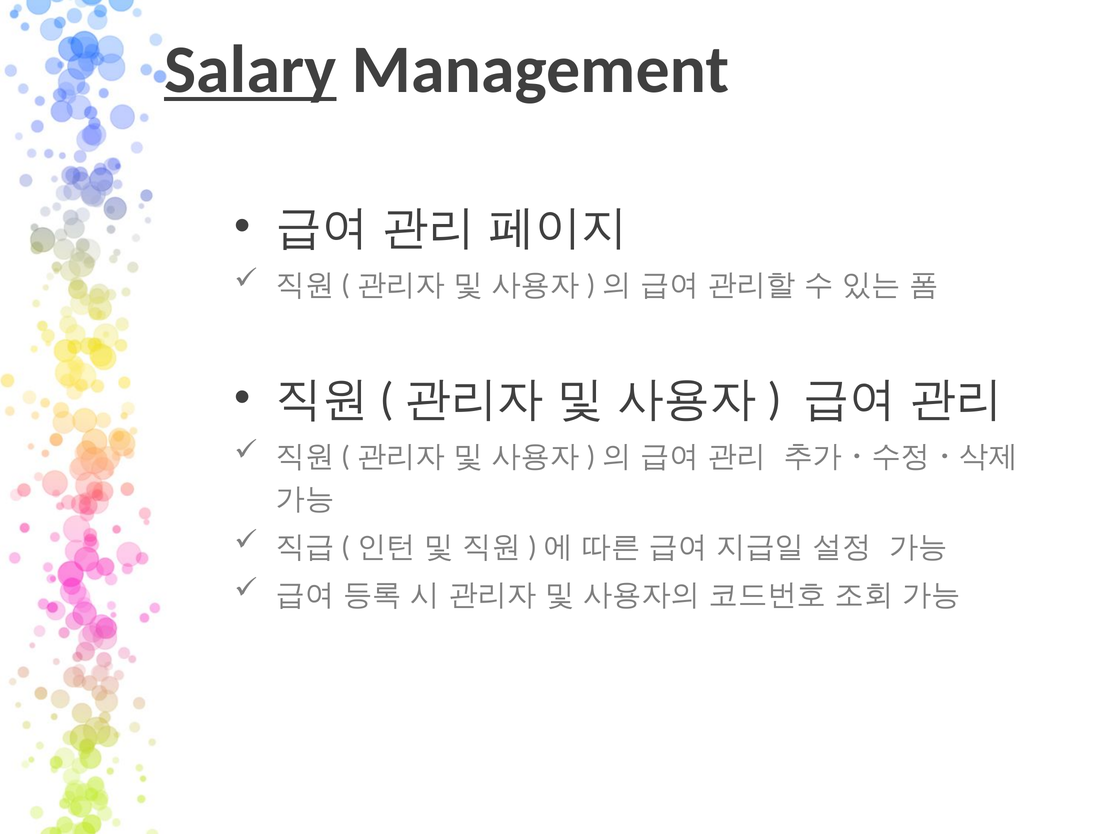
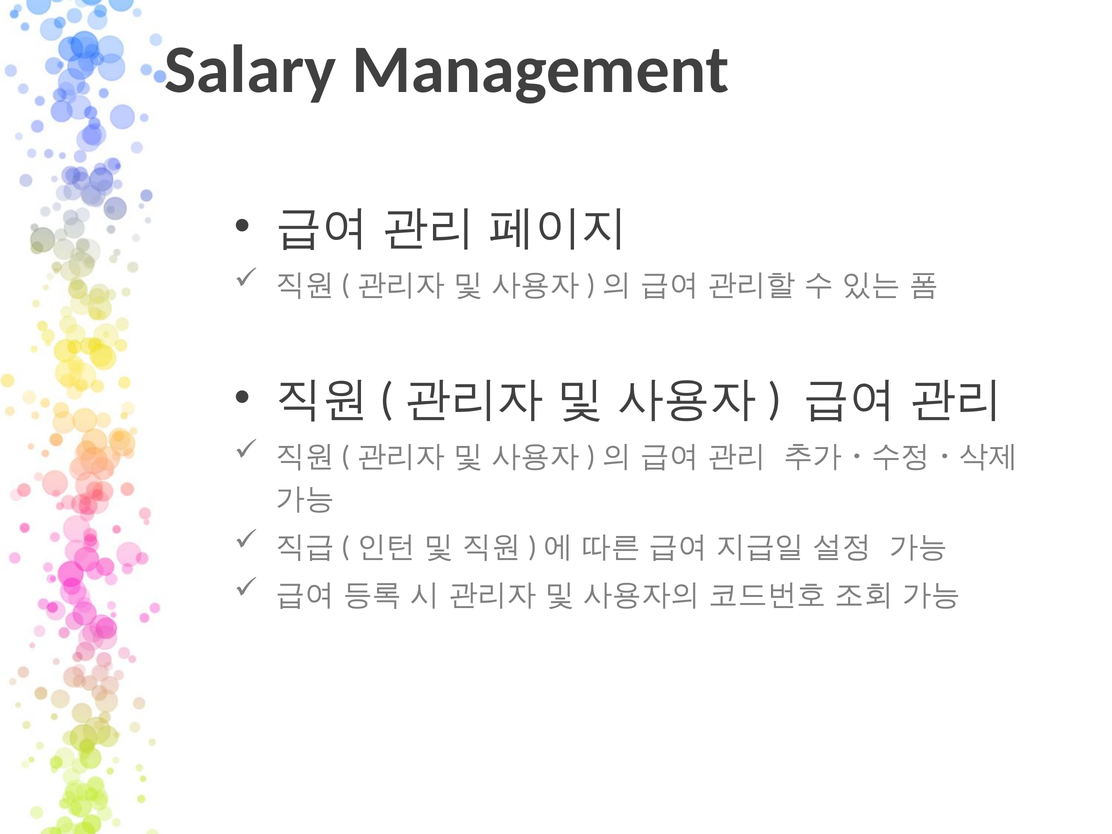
Salary underline: present -> none
